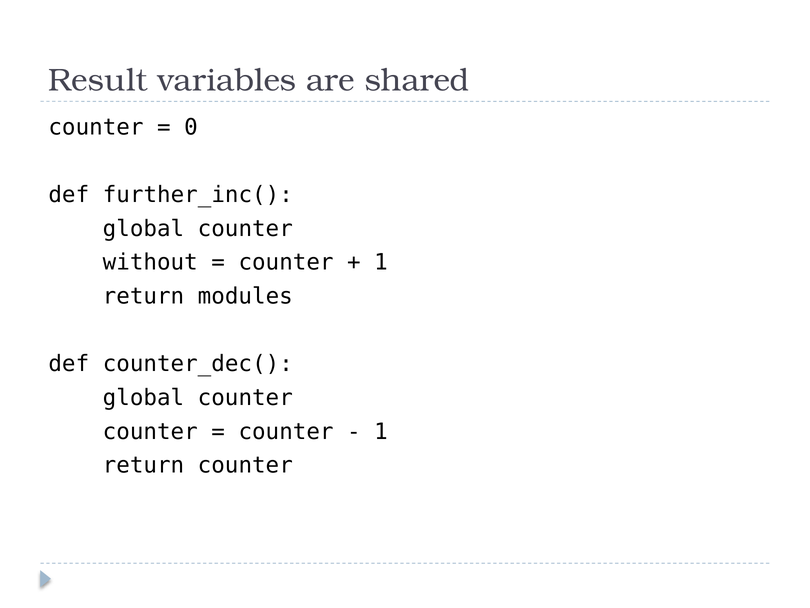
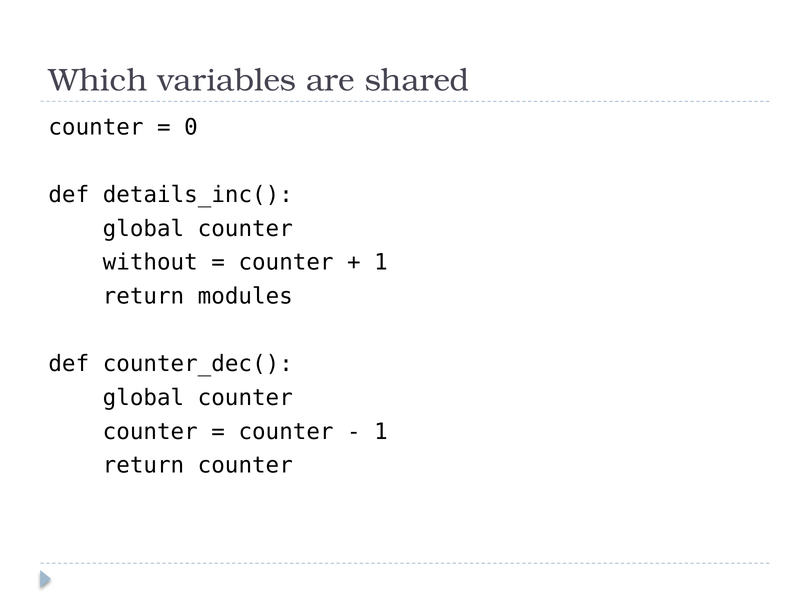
Result: Result -> Which
further_inc(: further_inc( -> details_inc(
